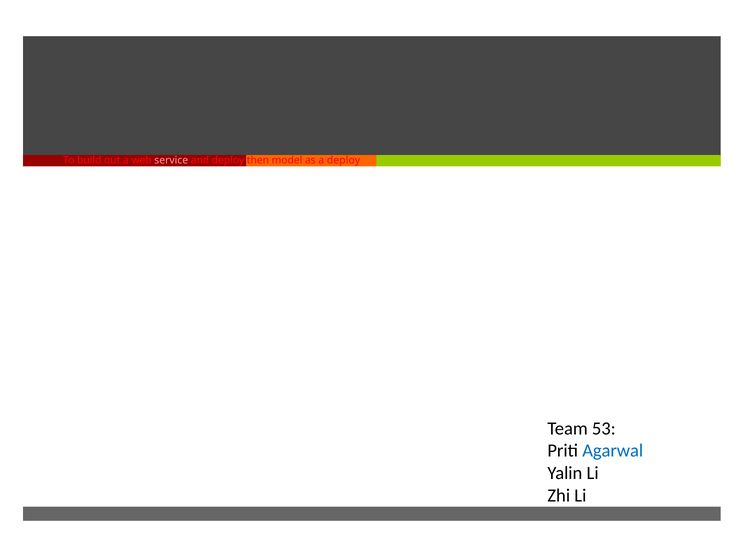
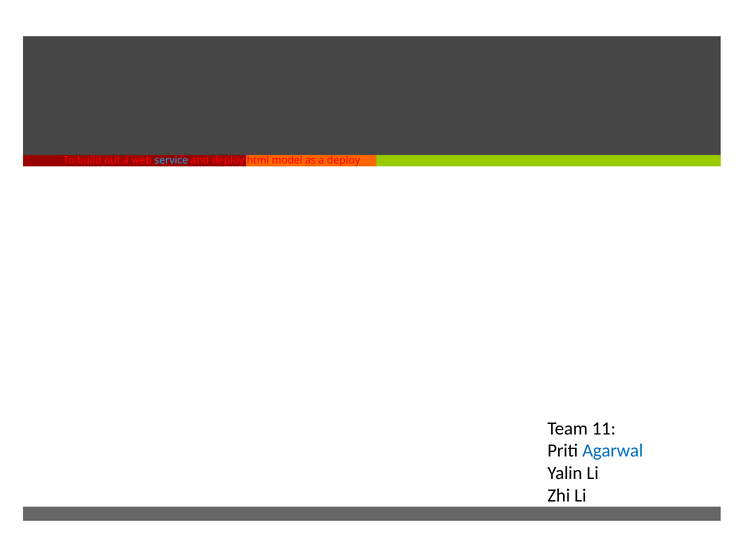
service colour: pink -> light blue
then: then -> html
53: 53 -> 11
